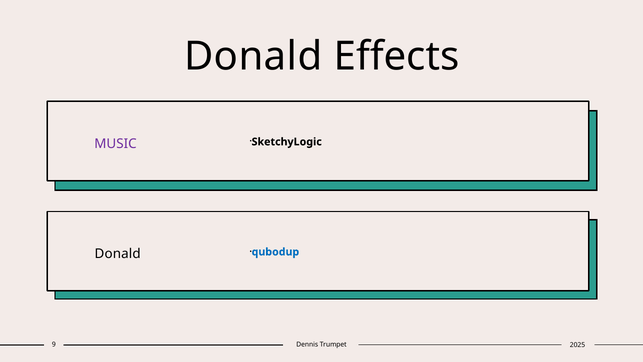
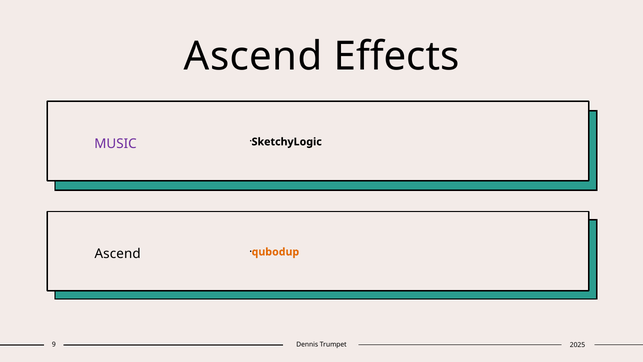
Donald at (253, 56): Donald -> Ascend
Donald at (118, 253): Donald -> Ascend
qubodup colour: blue -> orange
